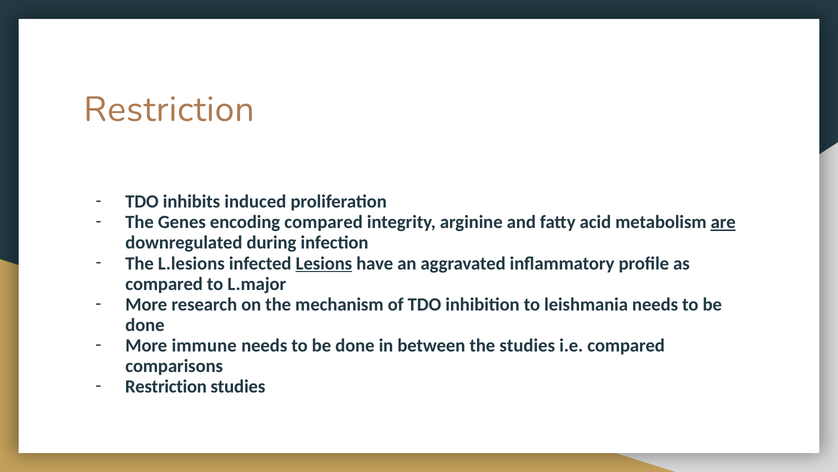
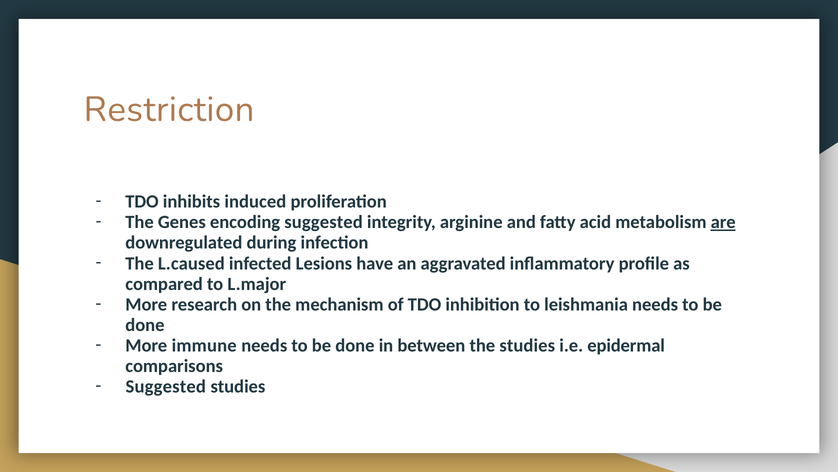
encoding compared: compared -> suggested
L.lesions: L.lesions -> L.caused
Lesions underline: present -> none
i.e compared: compared -> epidermal
Restriction at (166, 386): Restriction -> Suggested
